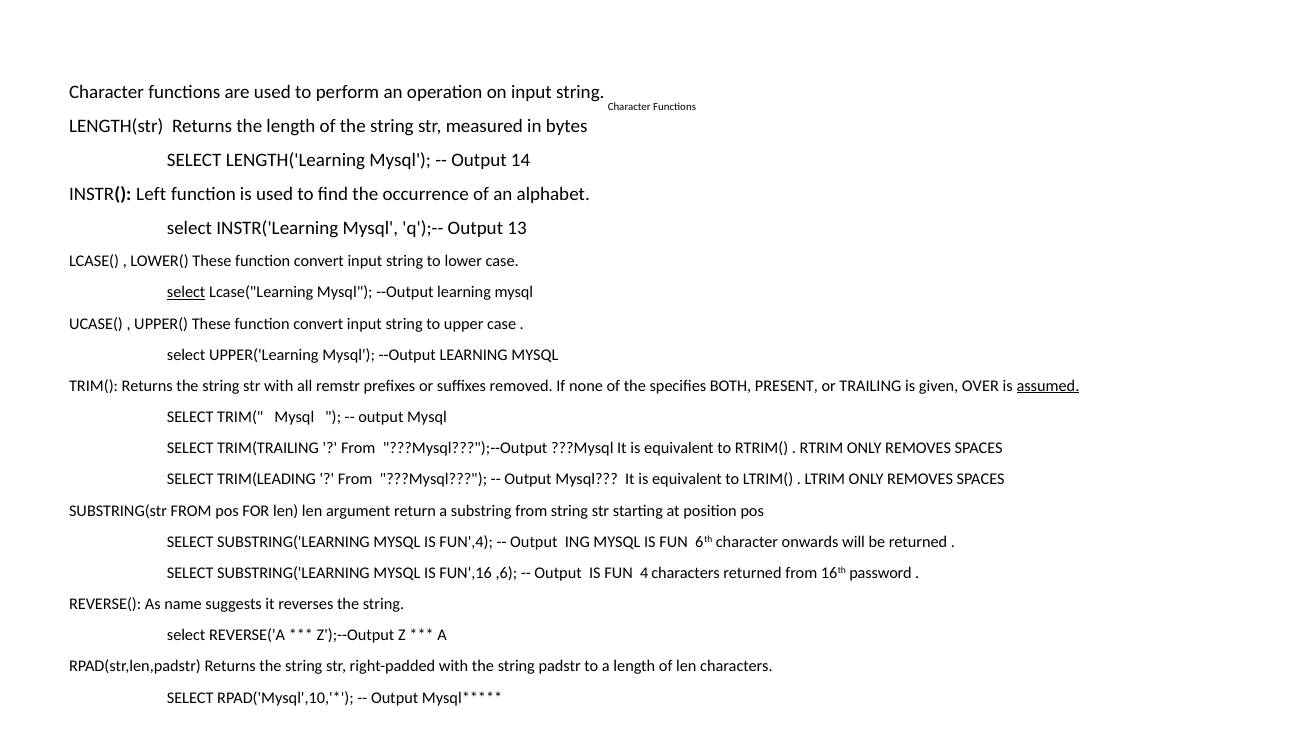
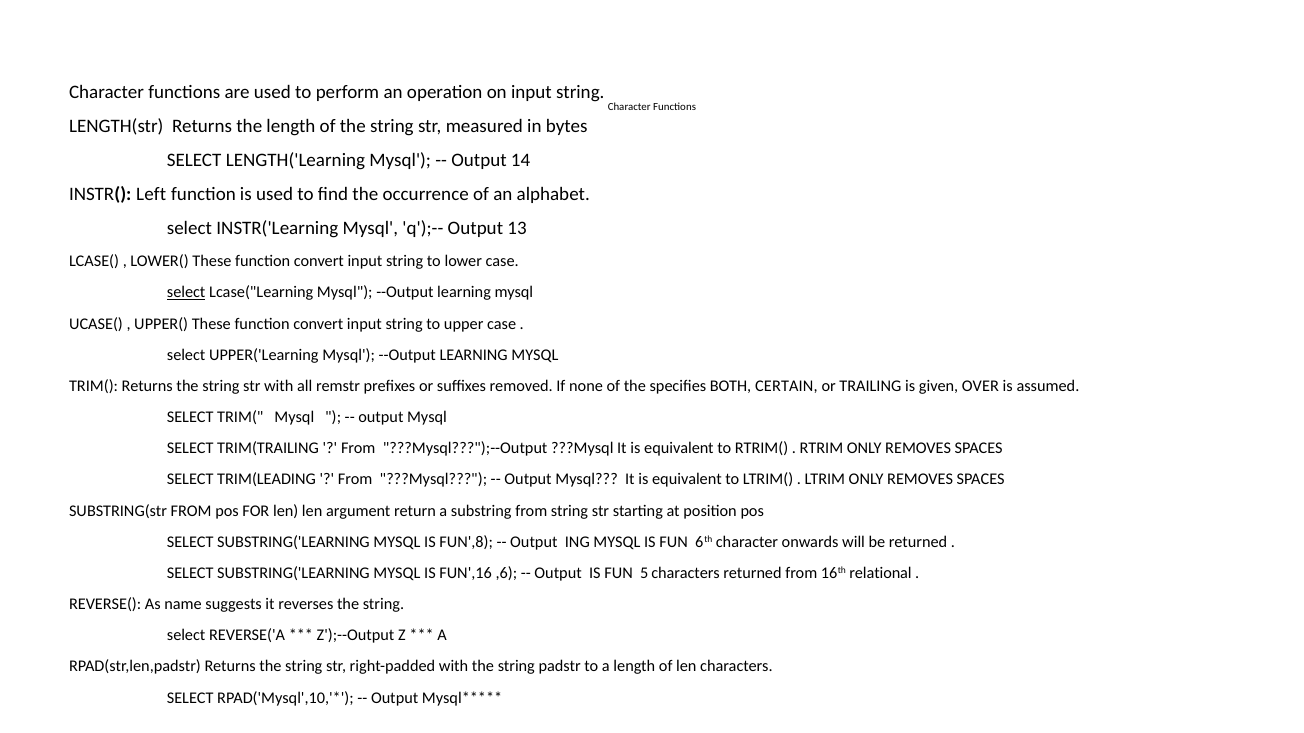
PRESENT: PRESENT -> CERTAIN
assumed underline: present -> none
FUN',4: FUN',4 -> FUN',8
4: 4 -> 5
password: password -> relational
